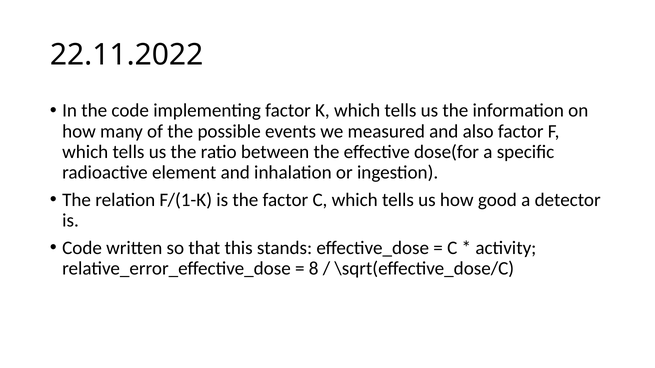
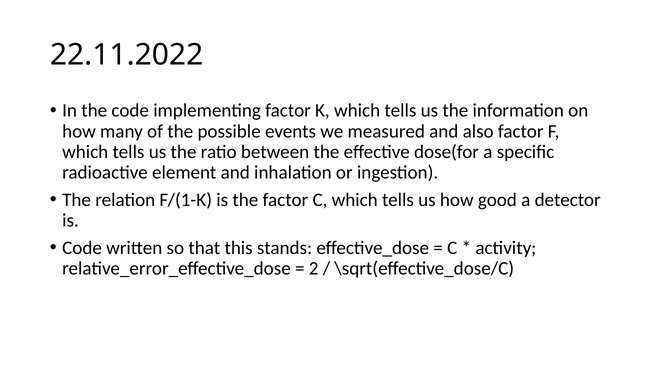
8: 8 -> 2
